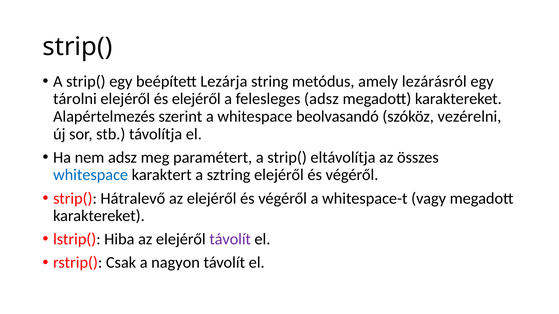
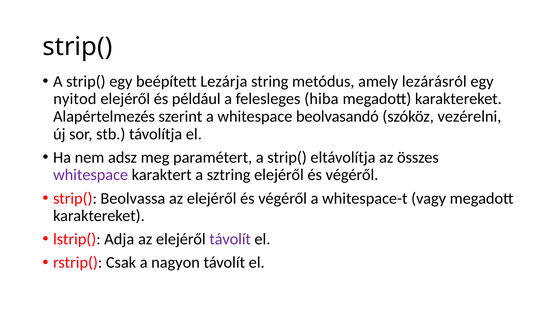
tárolni: tárolni -> nyitod
és elejéről: elejéről -> például
felesleges adsz: adsz -> hiba
whitespace at (91, 175) colour: blue -> purple
Hátralevő: Hátralevő -> Beolvassa
Hiba: Hiba -> Adja
